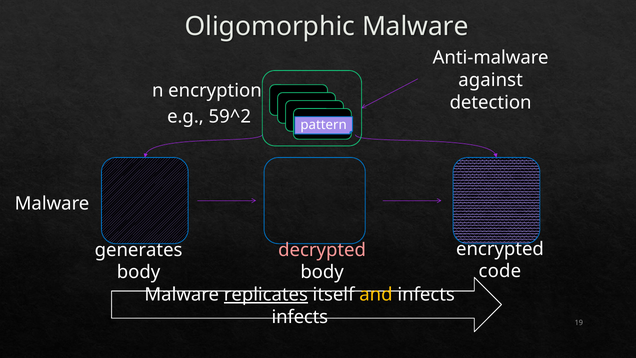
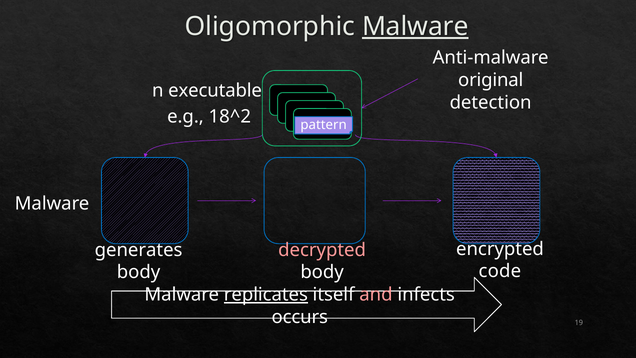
Malware at (415, 27) underline: none -> present
against: against -> original
encryption: encryption -> executable
59^2: 59^2 -> 18^2
and colour: yellow -> pink
infects at (300, 317): infects -> occurs
